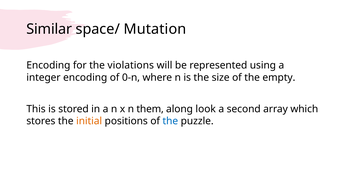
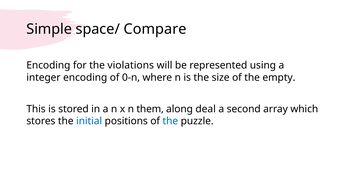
Similar: Similar -> Simple
Mutation: Mutation -> Compare
look: look -> deal
initial colour: orange -> blue
